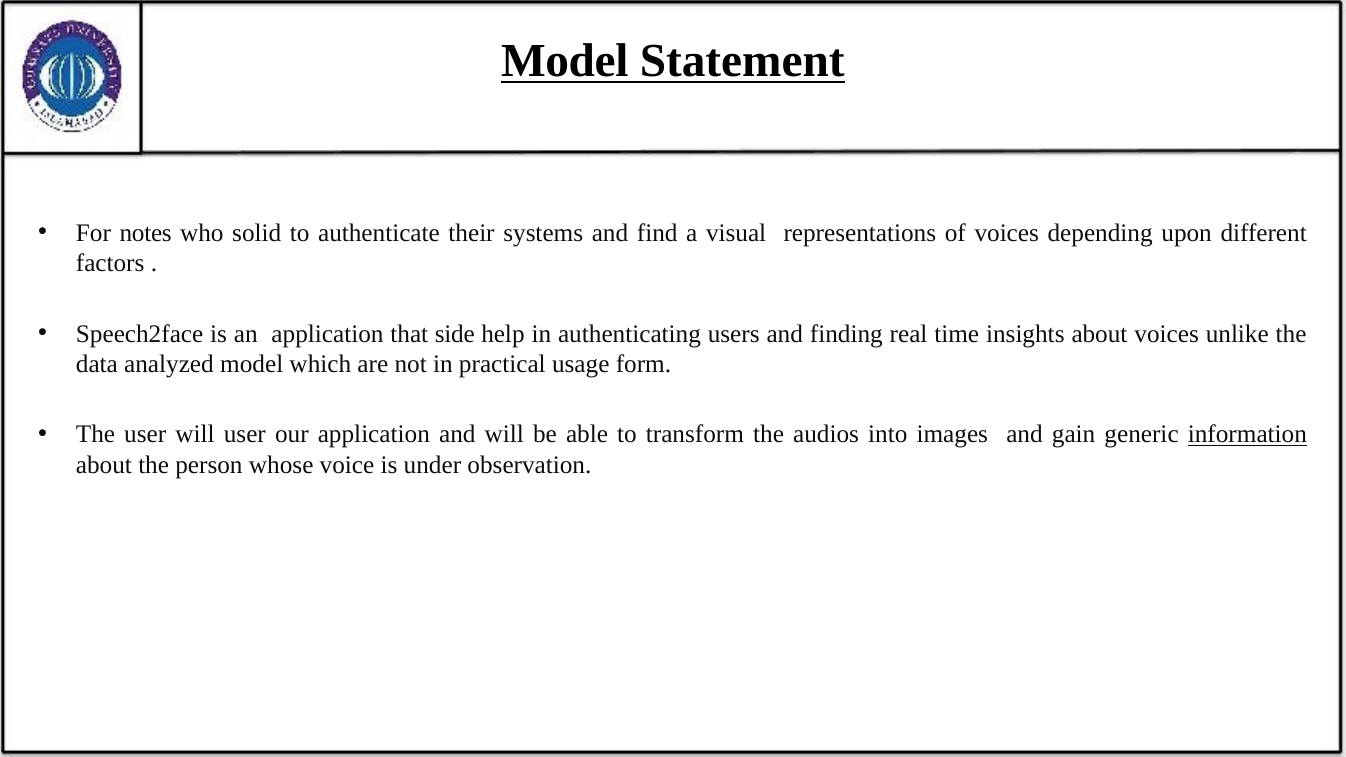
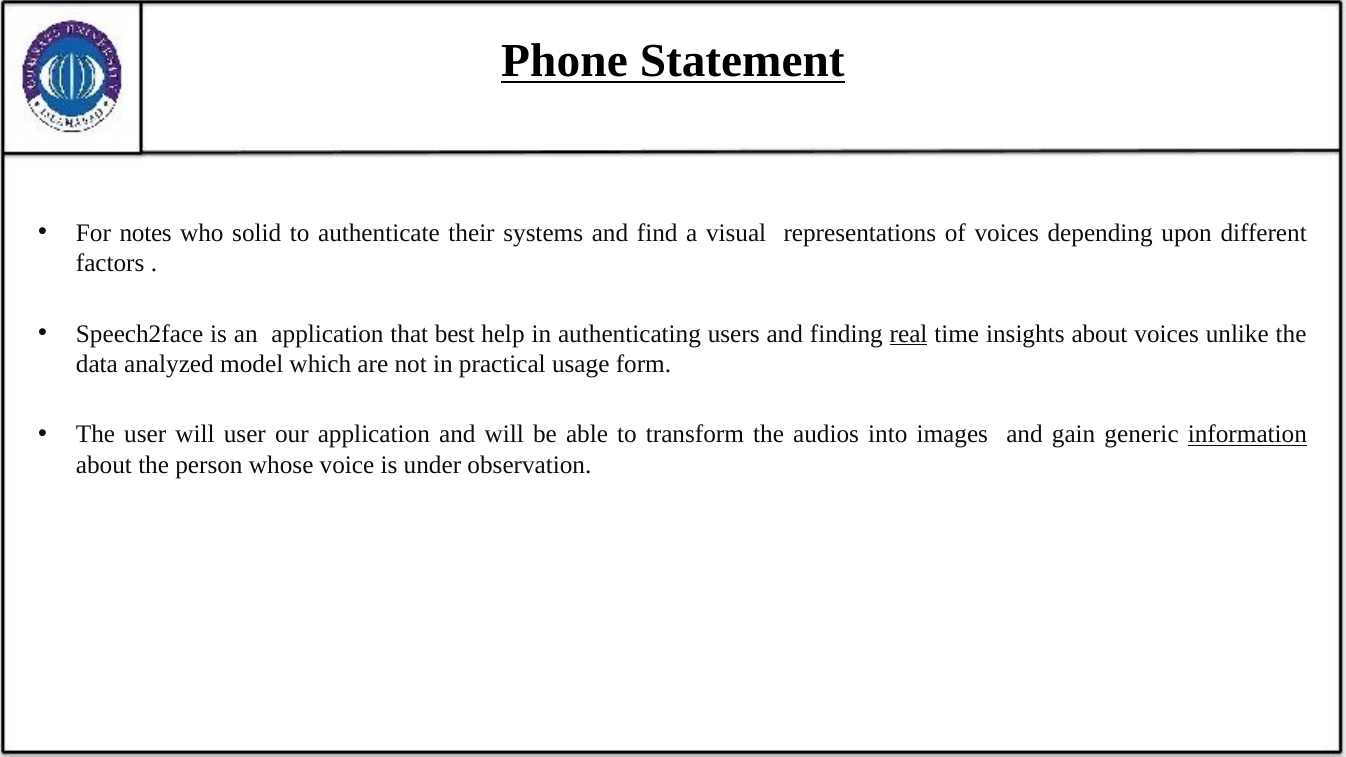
Model at (565, 61): Model -> Phone
side: side -> best
real underline: none -> present
